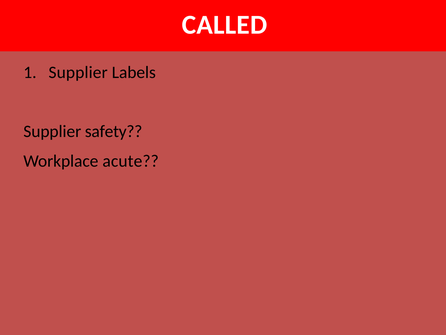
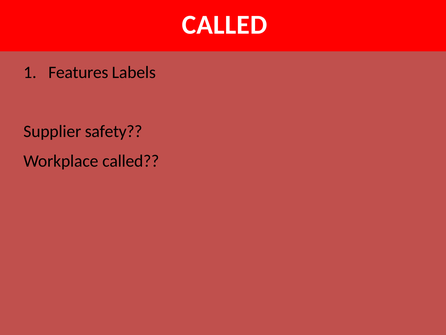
Supplier at (78, 72): Supplier -> Features
Workplace acute: acute -> called
